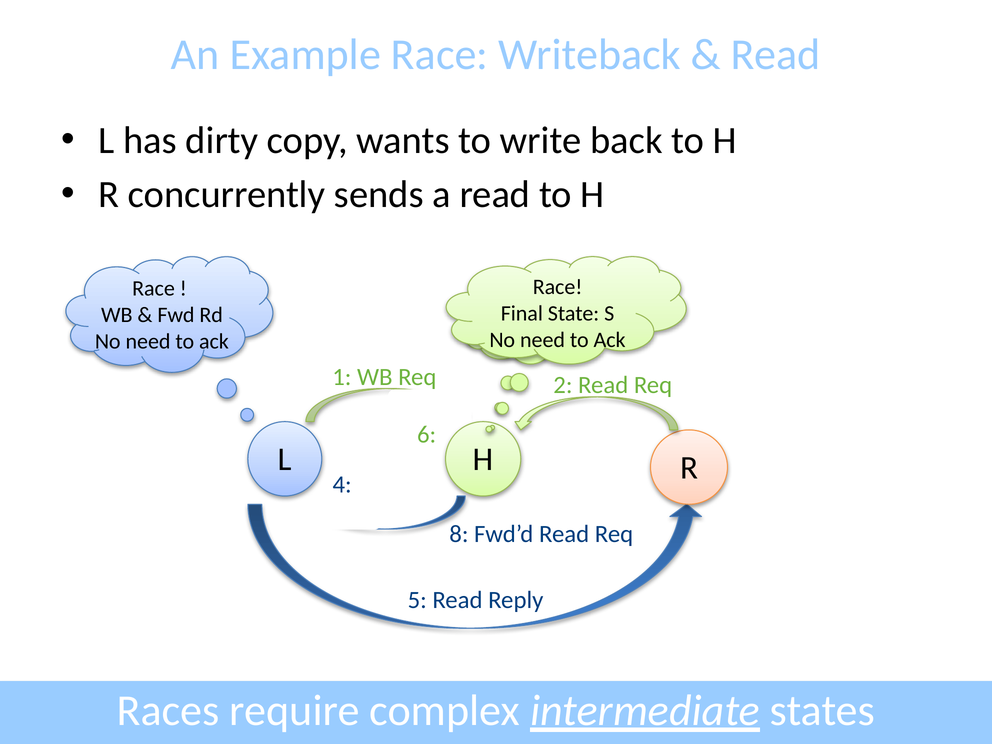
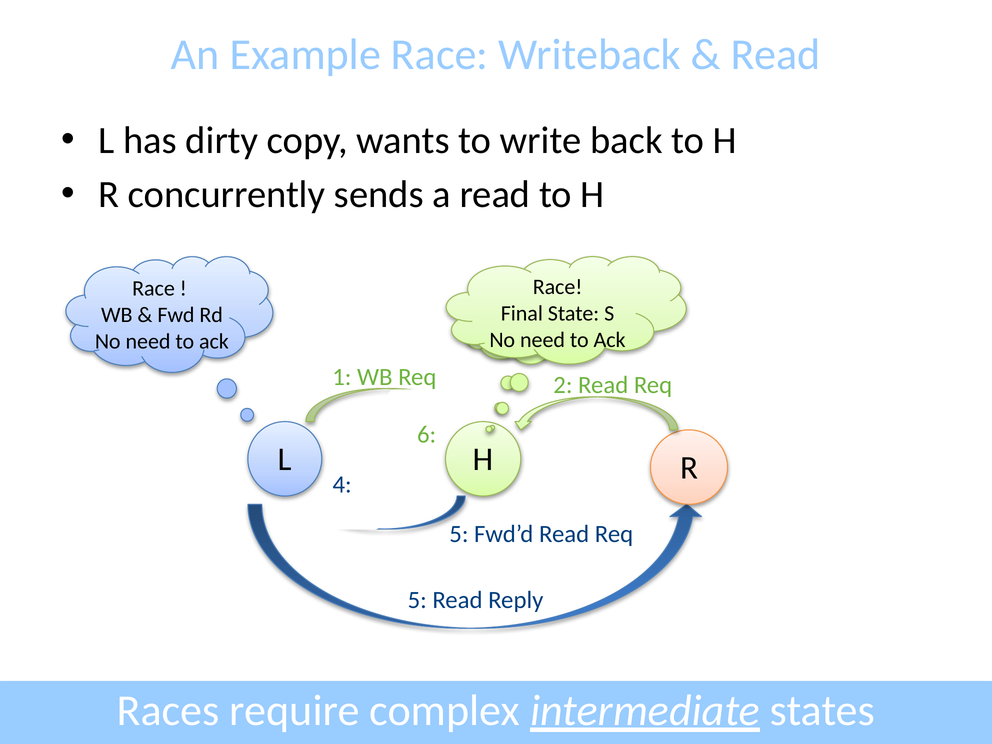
8 at (459, 534): 8 -> 5
